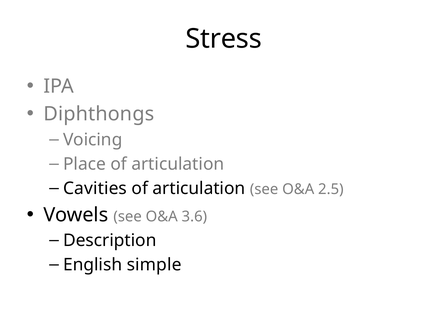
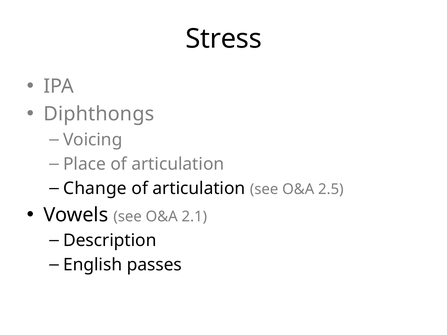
Cavities: Cavities -> Change
3.6: 3.6 -> 2.1
simple: simple -> passes
